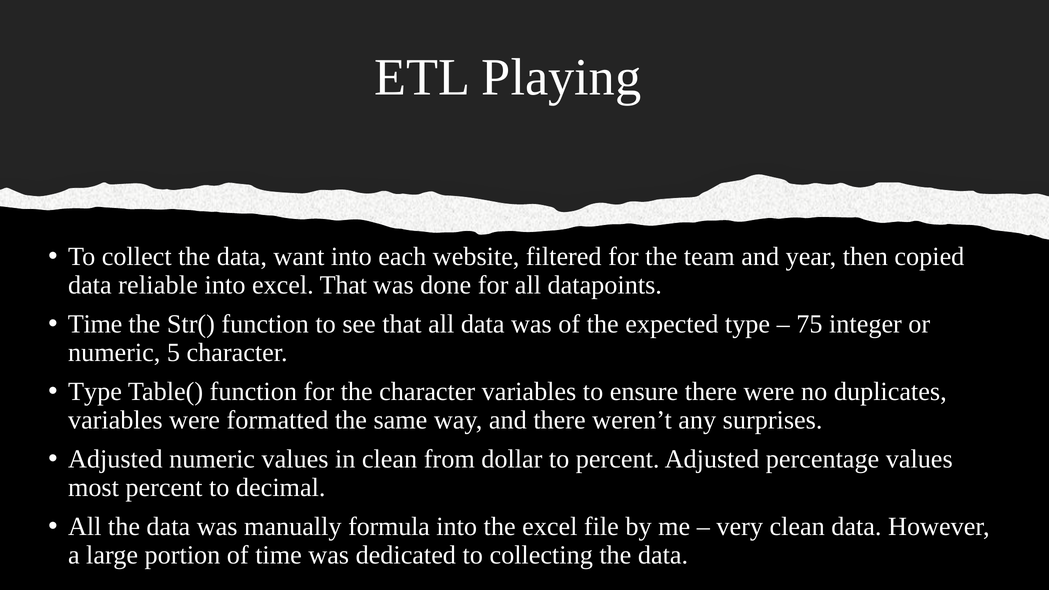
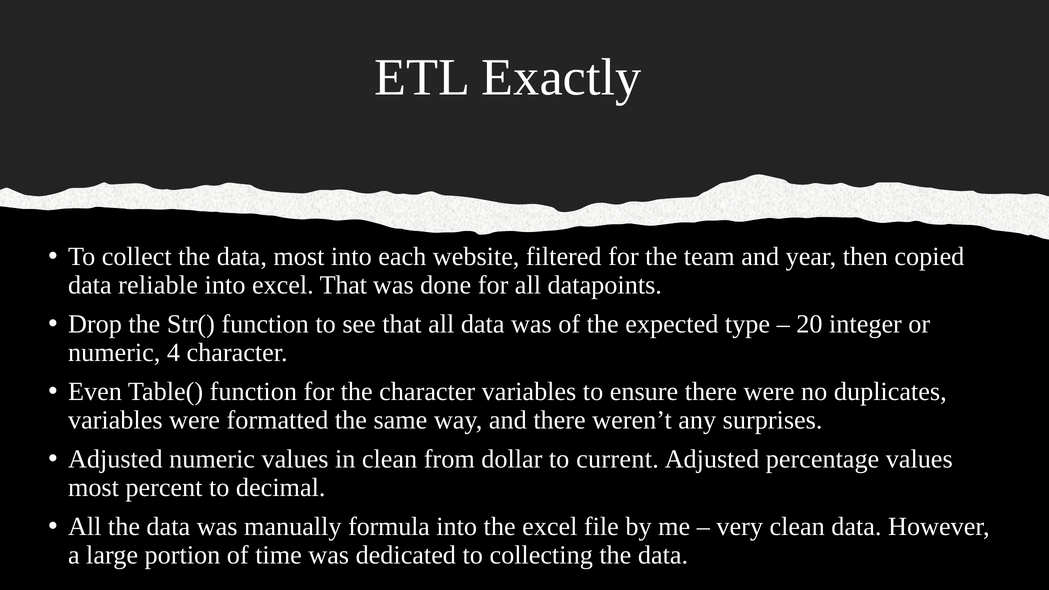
Playing: Playing -> Exactly
data want: want -> most
Time at (95, 324): Time -> Drop
75: 75 -> 20
5: 5 -> 4
Type at (95, 392): Type -> Even
to percent: percent -> current
